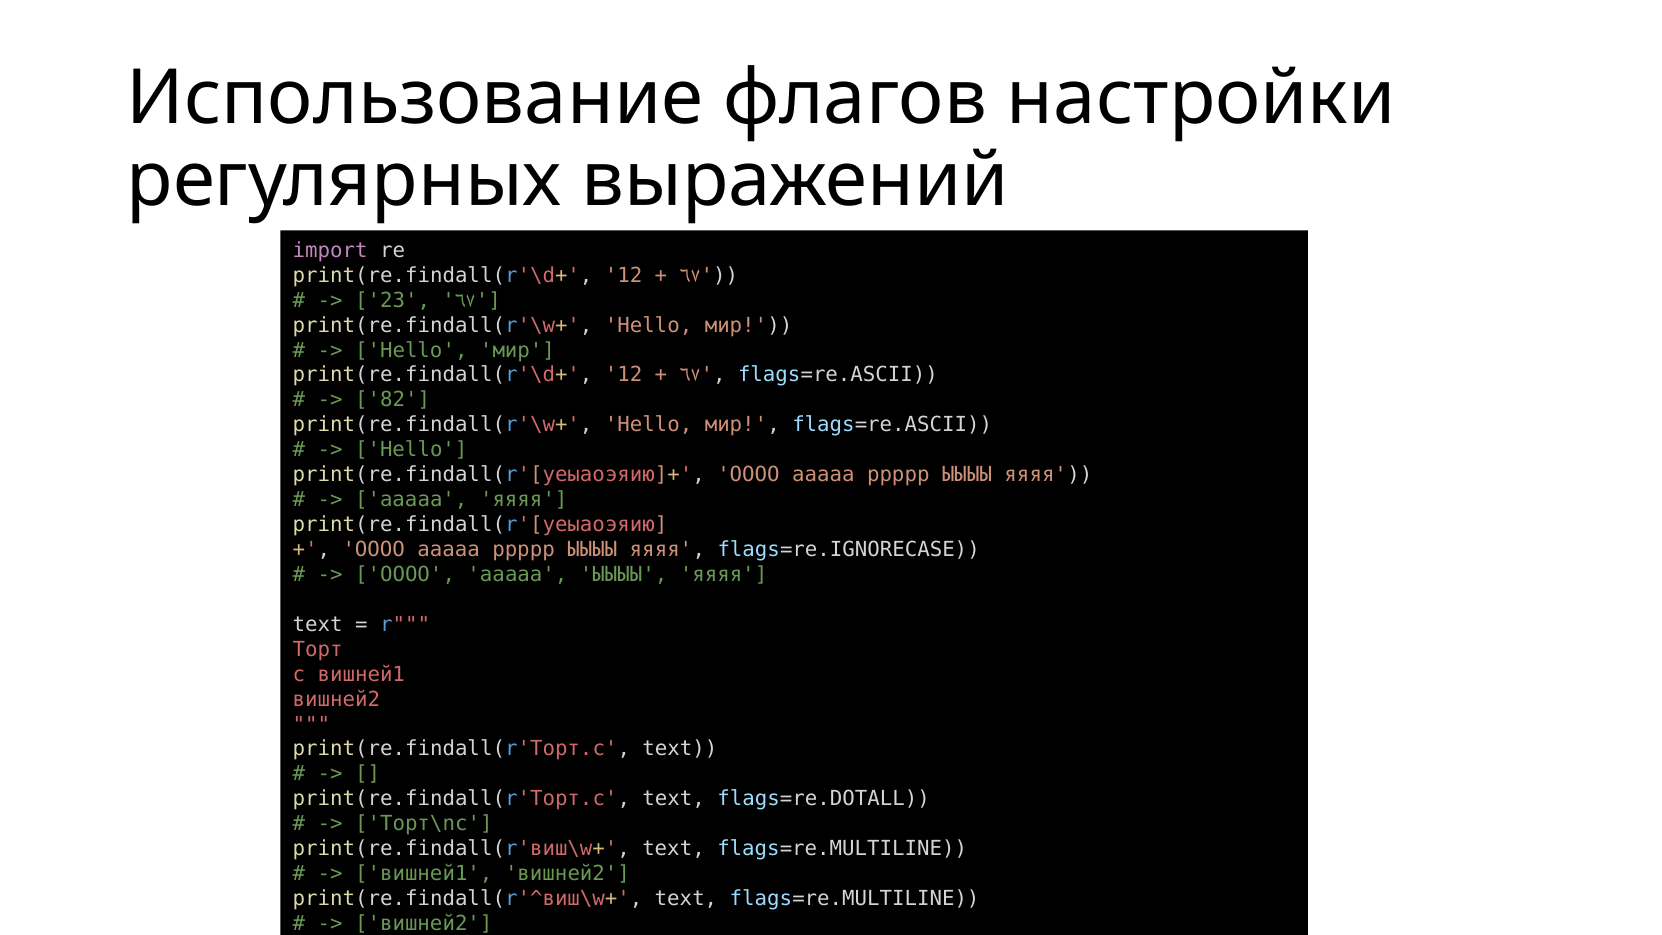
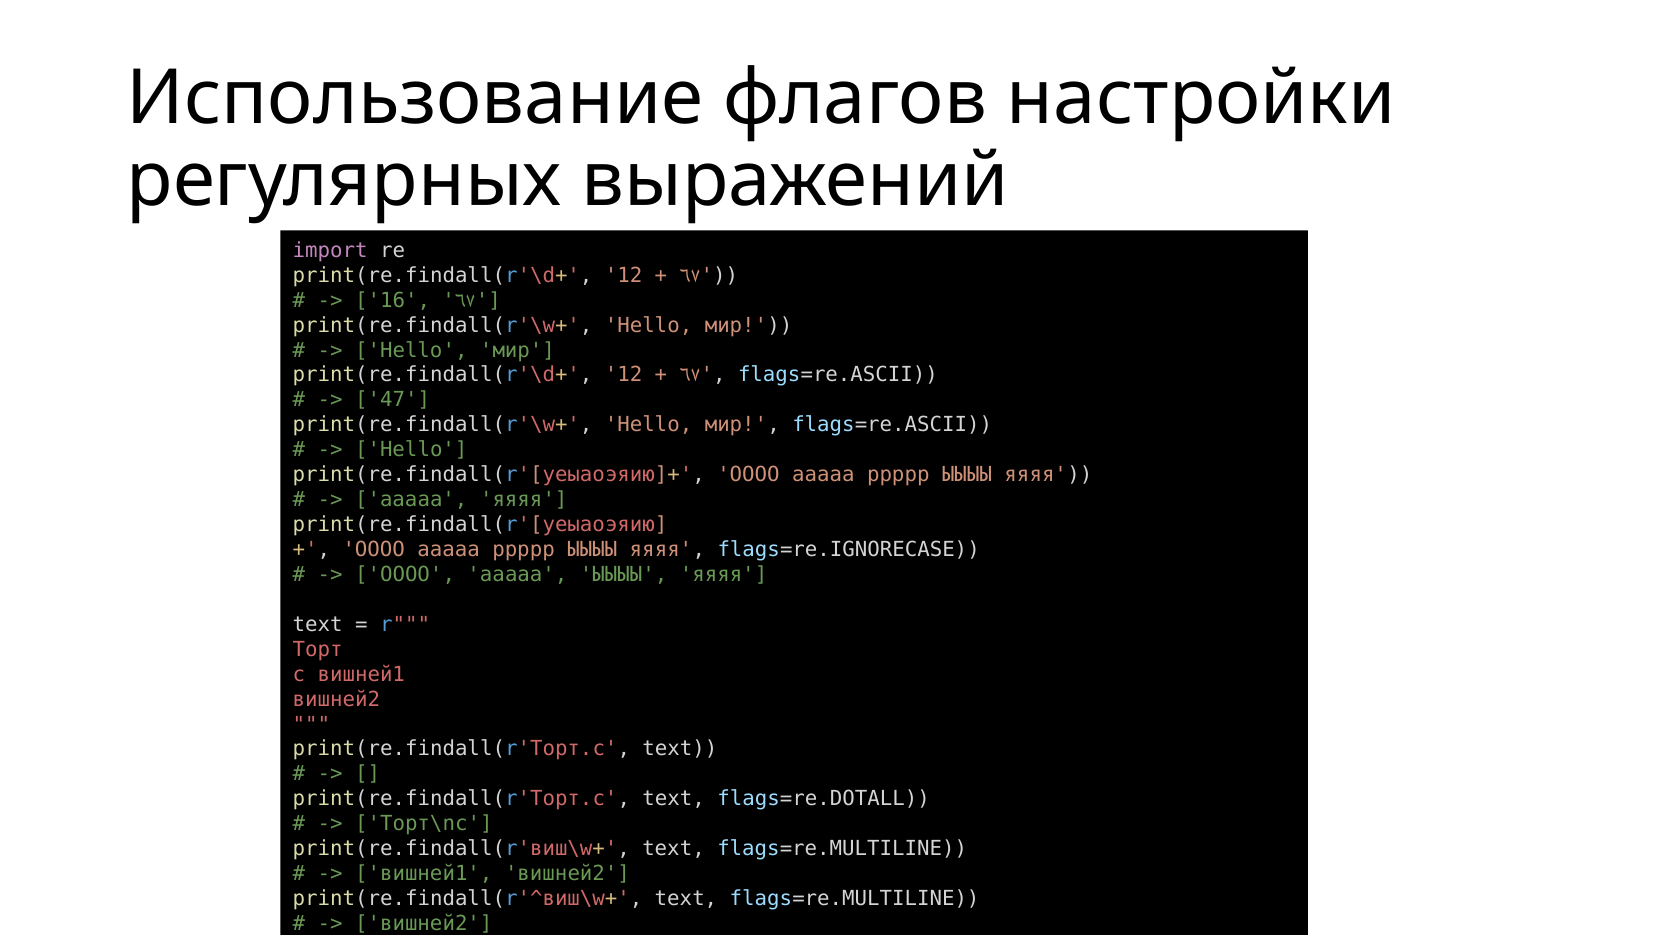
23: 23 -> 16
82: 82 -> 47
